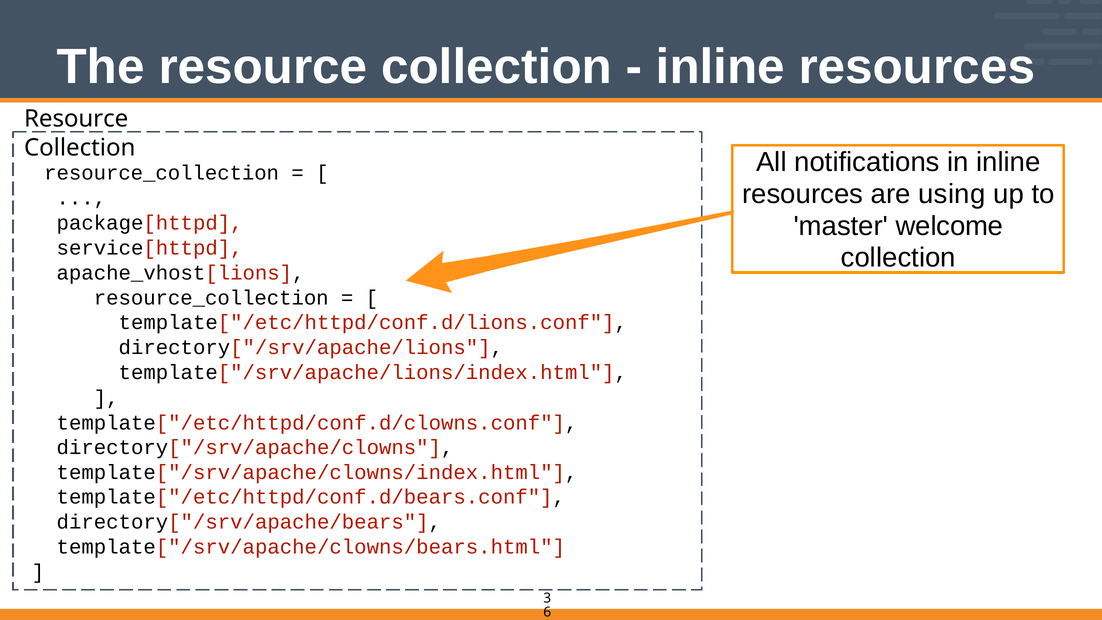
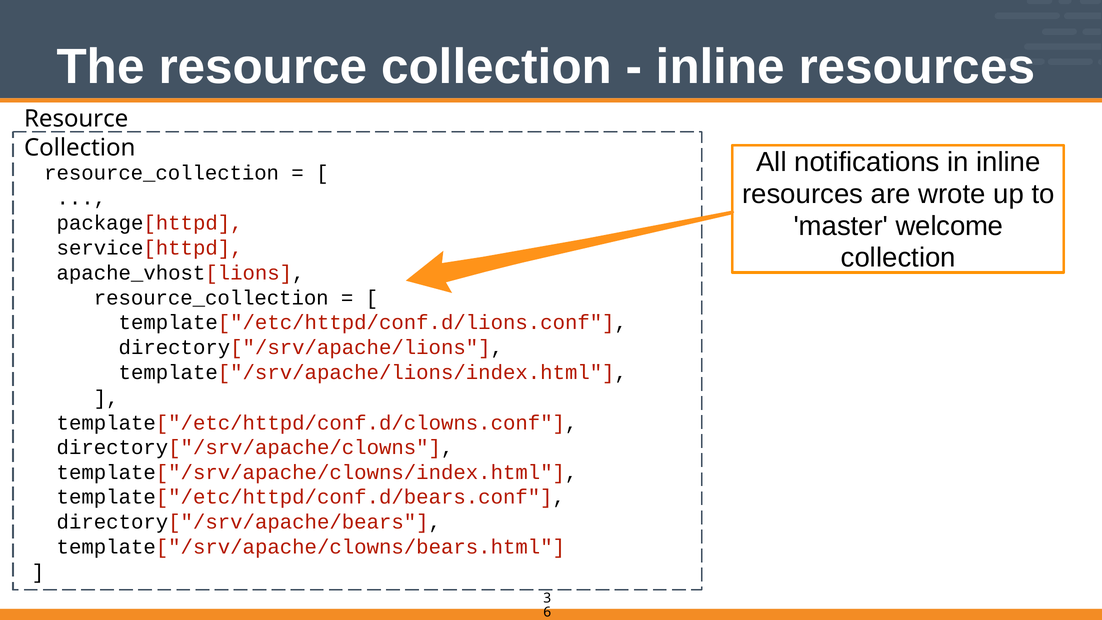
using: using -> wrote
